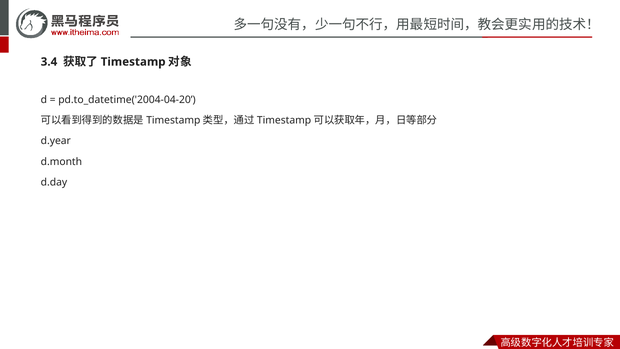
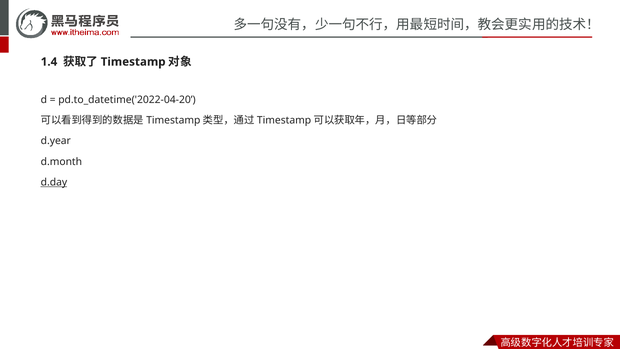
3.4: 3.4 -> 1.4
pd.to_datetime('2004-04-20: pd.to_datetime('2004-04-20 -> pd.to_datetime('2022-04-20
d.day underline: none -> present
